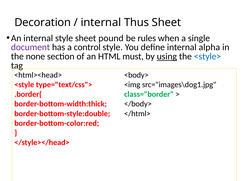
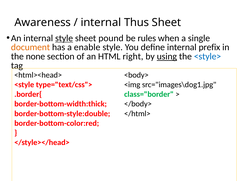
Decoration: Decoration -> Awareness
style at (64, 38) underline: none -> present
document colour: purple -> orange
control: control -> enable
alpha: alpha -> prefix
must: must -> right
